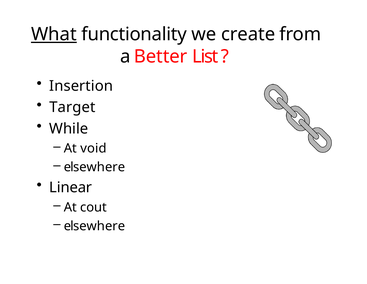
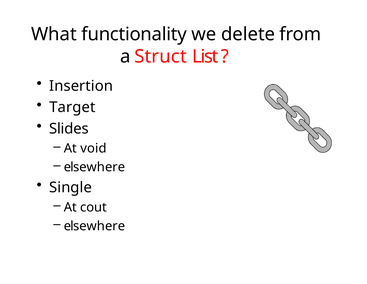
What underline: present -> none
create: create -> delete
Better: Better -> Struct
While: While -> Slides
Linear: Linear -> Single
